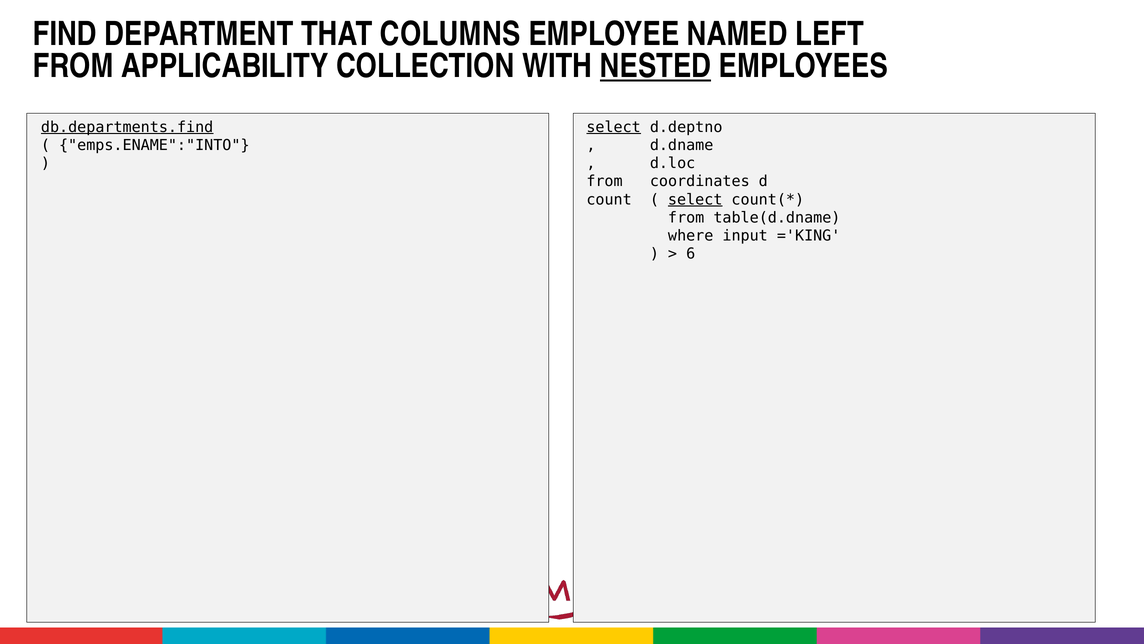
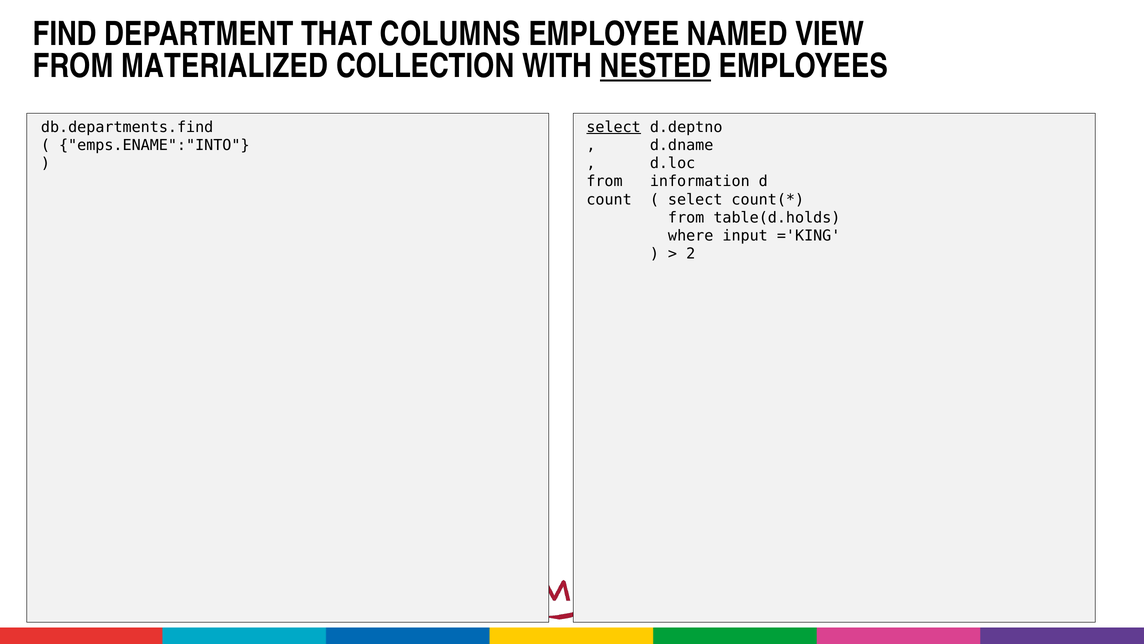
LEFT: LEFT -> VIEW
APPLICABILITY: APPLICABILITY -> MATERIALIZED
db.departments.find underline: present -> none
coordinates: coordinates -> information
select at (695, 199) underline: present -> none
table(d.dname: table(d.dname -> table(d.holds
6: 6 -> 2
